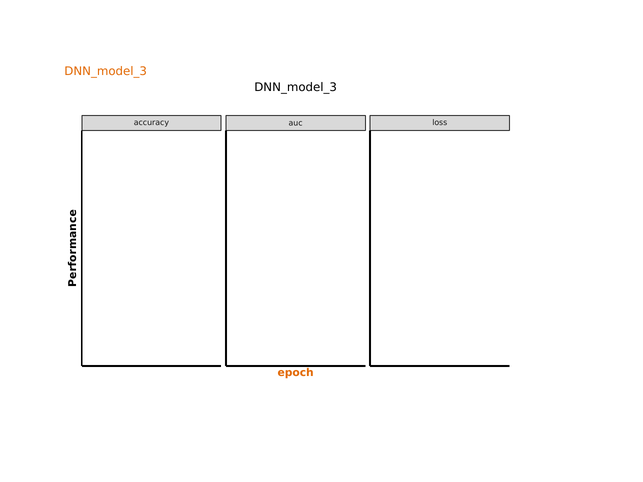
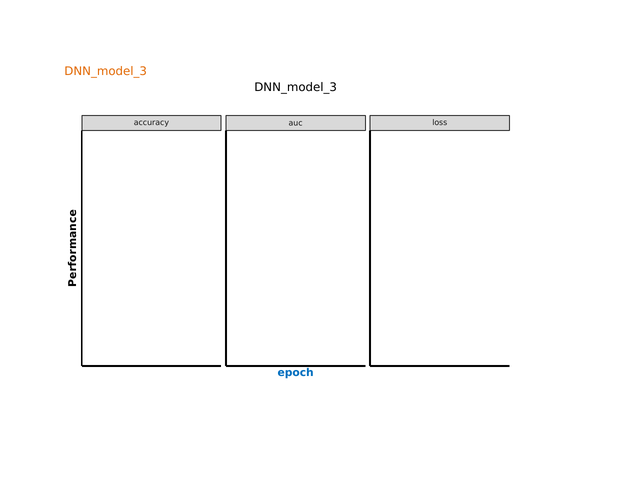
epoch colour: orange -> blue
